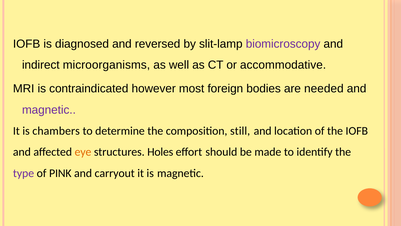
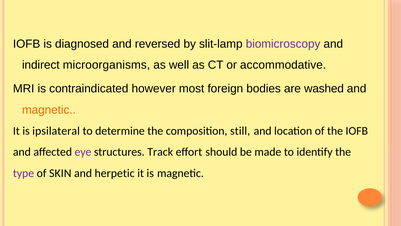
needed: needed -> washed
magnetic at (49, 110) colour: purple -> orange
chambers: chambers -> ipsilateral
eye colour: orange -> purple
Holes: Holes -> Track
PINK: PINK -> SKIN
carryout: carryout -> herpetic
